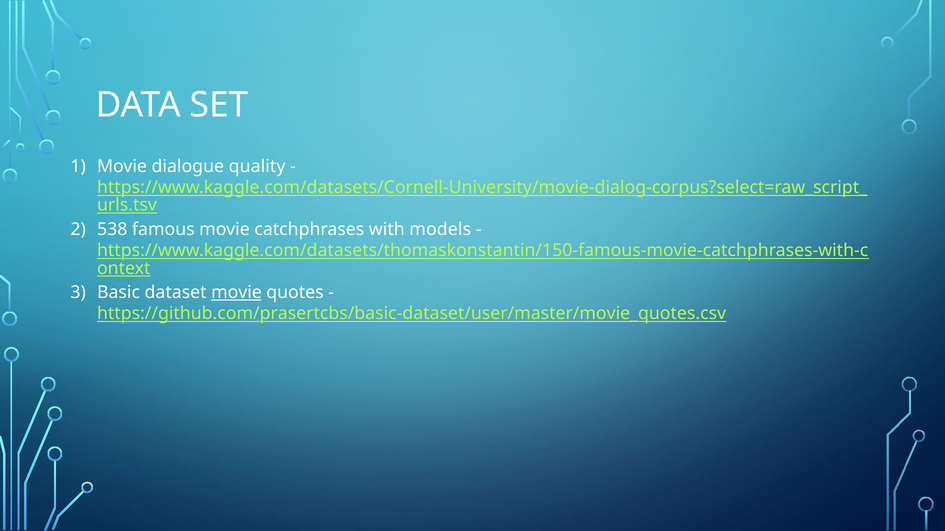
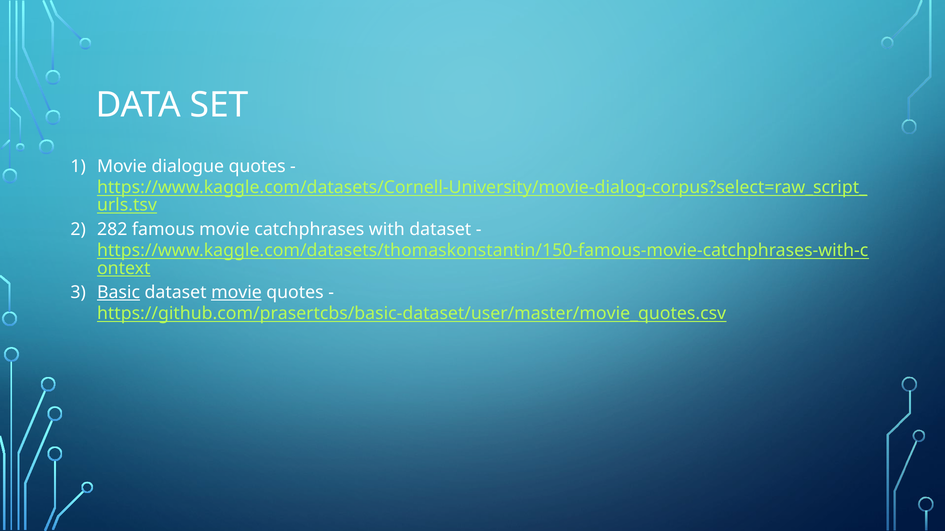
dialogue quality: quality -> quotes
538: 538 -> 282
with models: models -> dataset
Basic underline: none -> present
